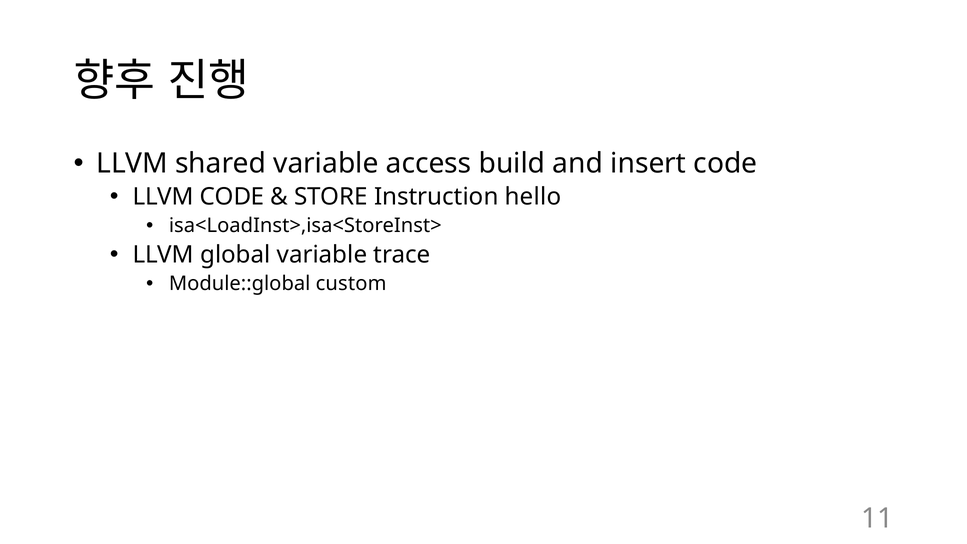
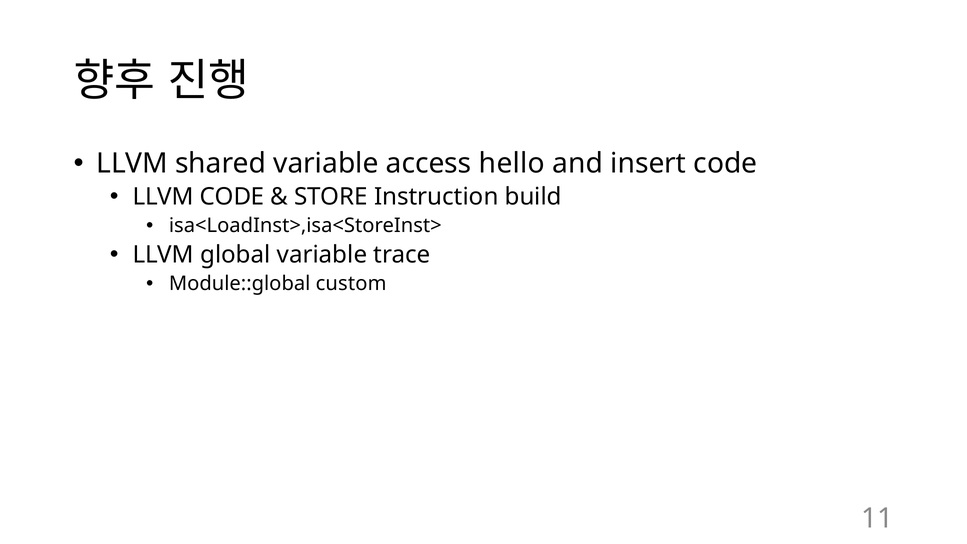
build: build -> hello
hello: hello -> build
